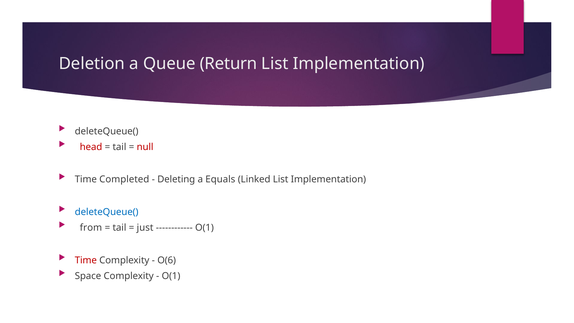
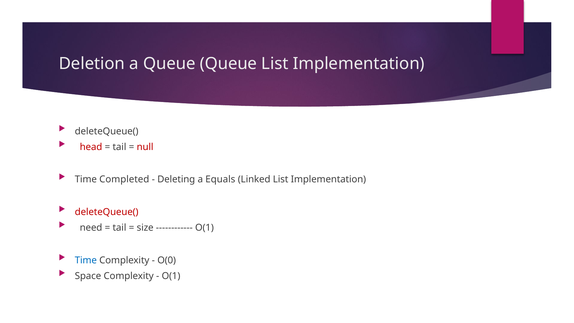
Queue Return: Return -> Queue
deleteQueue( at (107, 212) colour: blue -> red
from: from -> need
just: just -> size
Time at (86, 260) colour: red -> blue
O(6: O(6 -> O(0
